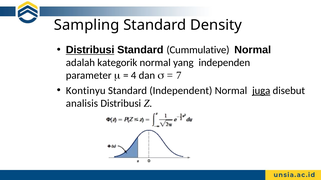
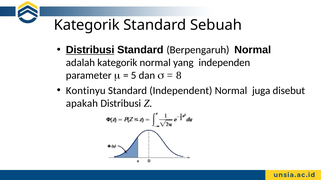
Sampling at (87, 25): Sampling -> Kategorik
Density: Density -> Sebuah
Cummulative: Cummulative -> Berpengaruh
4: 4 -> 5
7: 7 -> 8
juga underline: present -> none
analisis: analisis -> apakah
